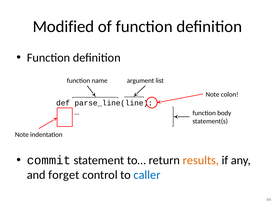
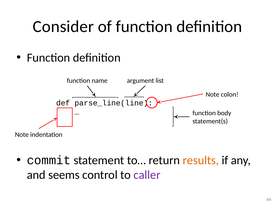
Modified: Modified -> Consider
forget: forget -> seems
caller colour: blue -> purple
